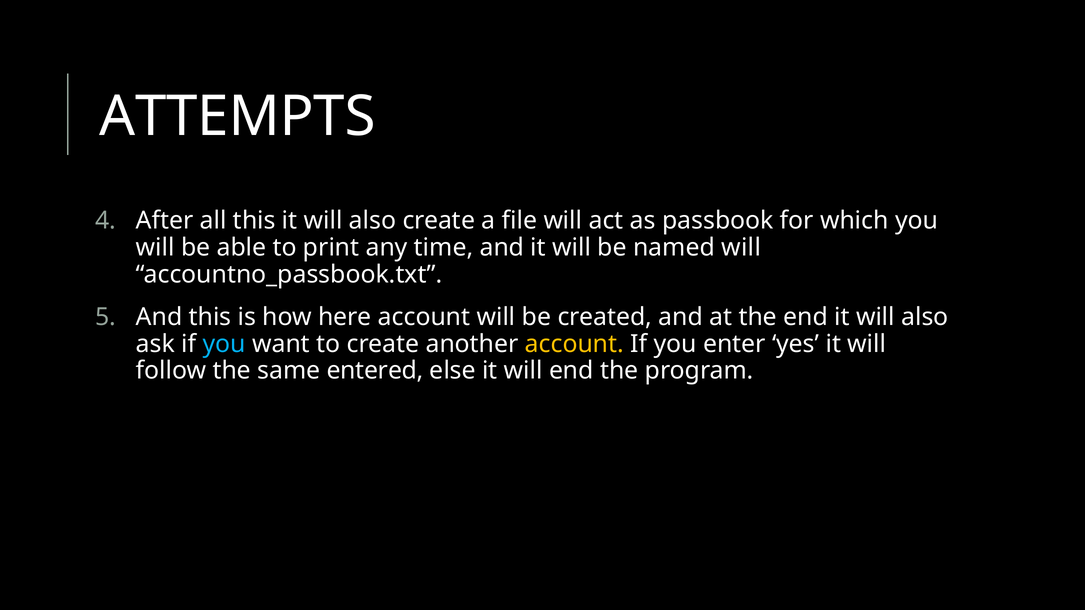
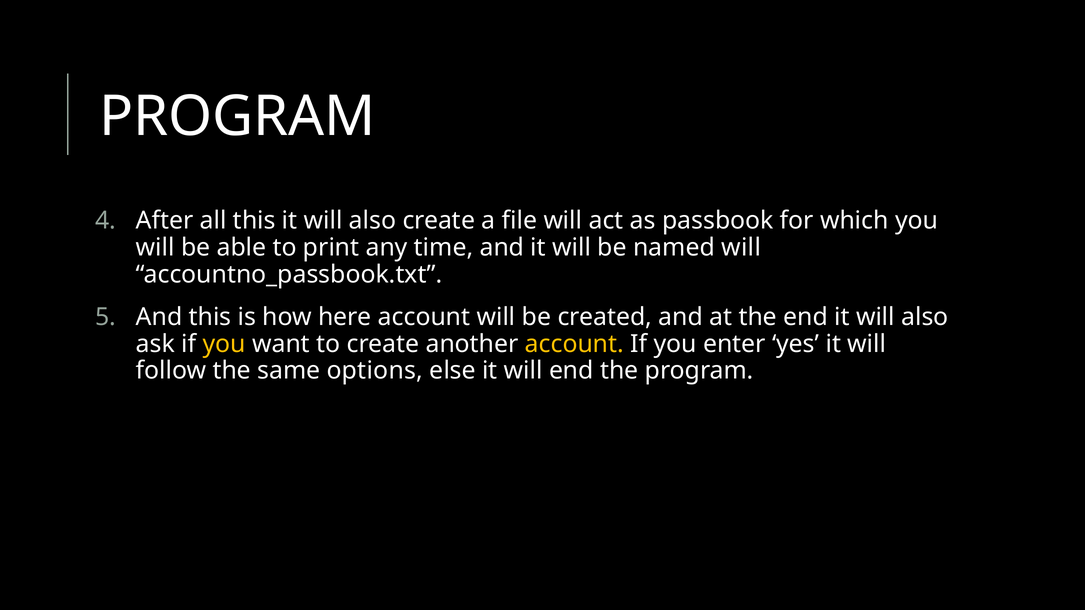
ATTEMPTS at (237, 116): ATTEMPTS -> PROGRAM
you at (224, 344) colour: light blue -> yellow
entered: entered -> options
